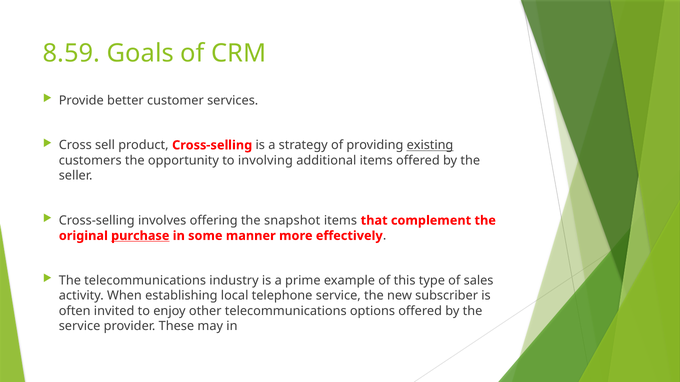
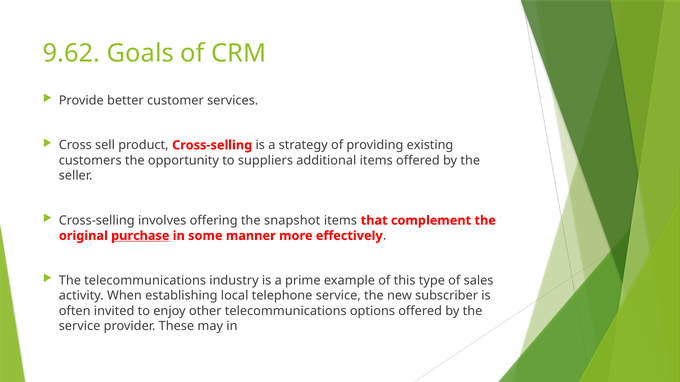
8.59: 8.59 -> 9.62
existing underline: present -> none
involving: involving -> suppliers
